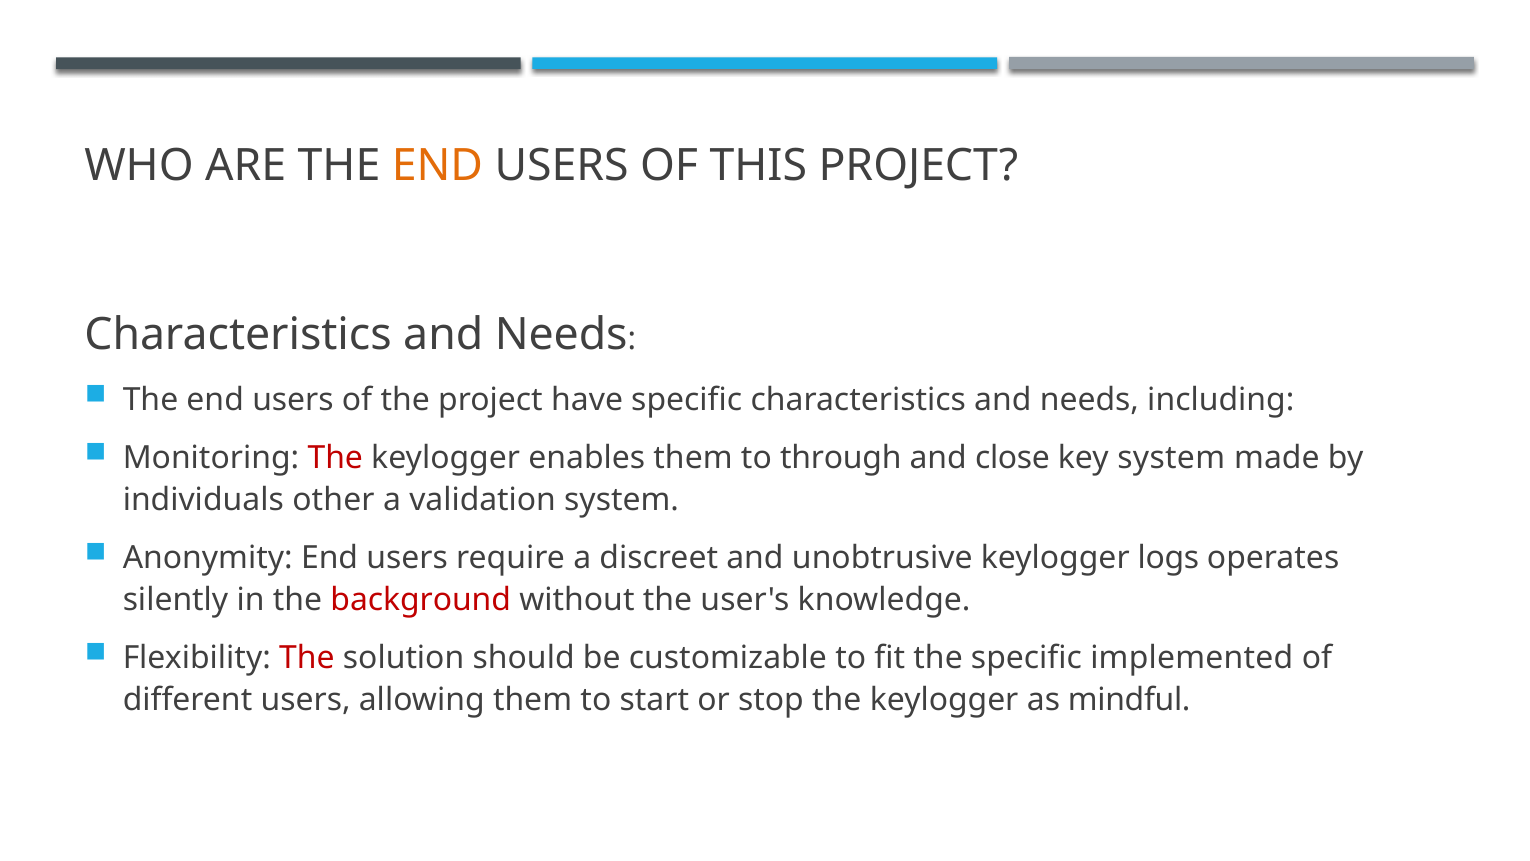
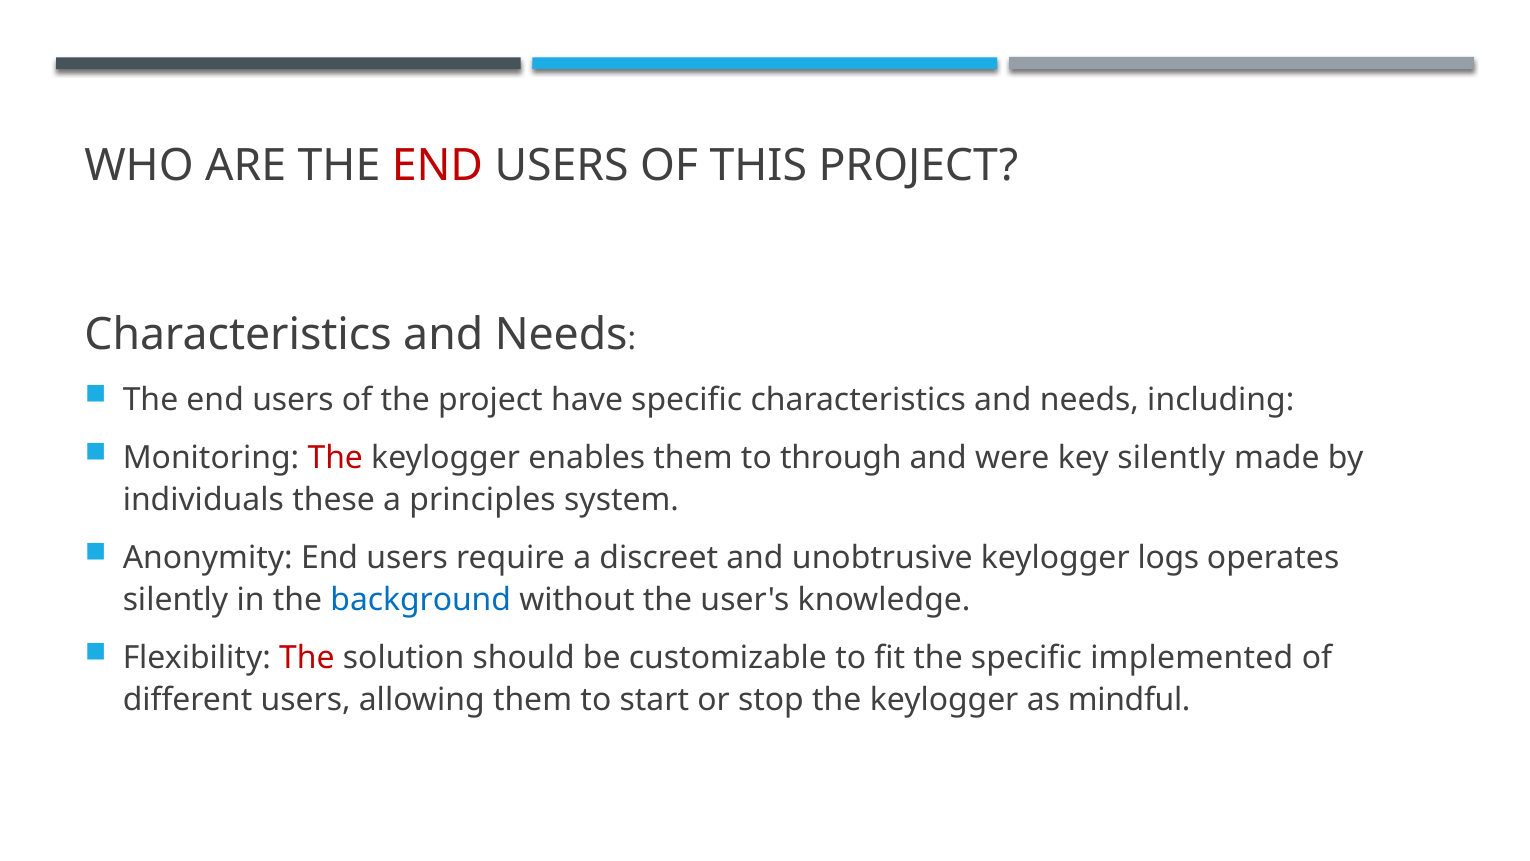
END at (437, 166) colour: orange -> red
close: close -> were
key system: system -> silently
other: other -> these
validation: validation -> principles
background colour: red -> blue
